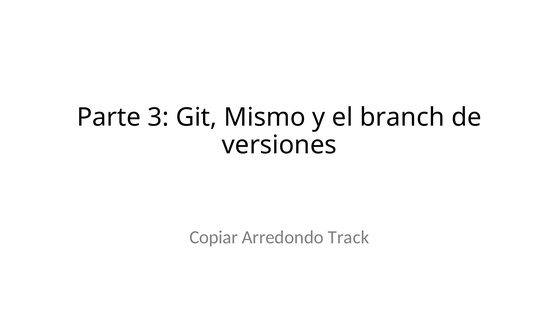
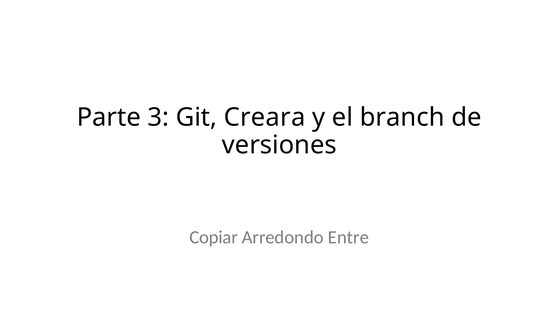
Mismo: Mismo -> Creara
Track: Track -> Entre
